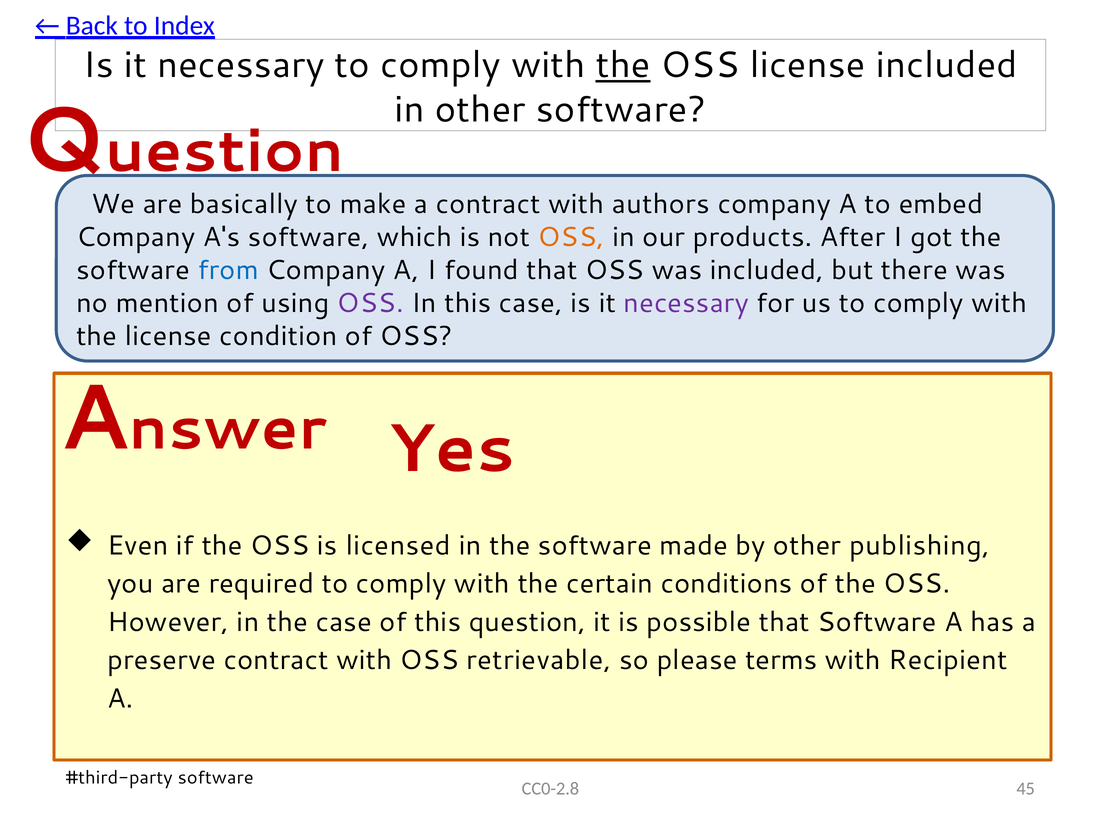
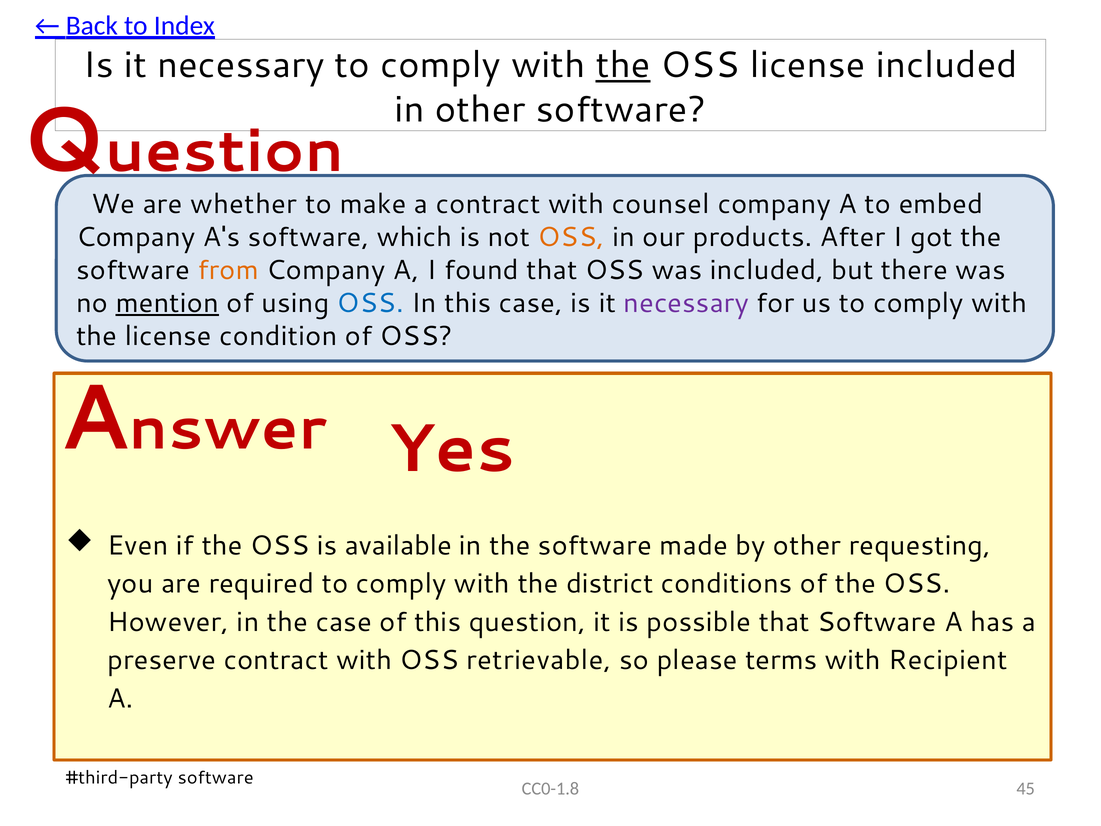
basically: basically -> whether
authors: authors -> counsel
from colour: blue -> orange
mention underline: none -> present
OSS at (370, 303) colour: purple -> blue
licensed: licensed -> available
publishing: publishing -> requesting
certain: certain -> district
CC0-2.8: CC0-2.8 -> CC0-1.8
